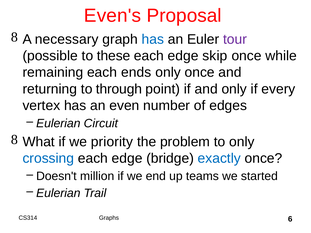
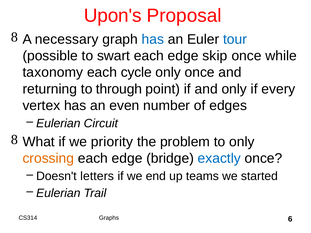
Even's: Even's -> Upon's
tour colour: purple -> blue
these: these -> swart
remaining: remaining -> taxonomy
ends: ends -> cycle
crossing colour: blue -> orange
million: million -> letters
